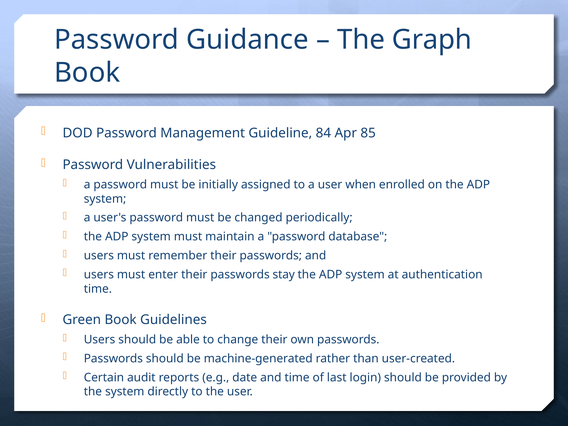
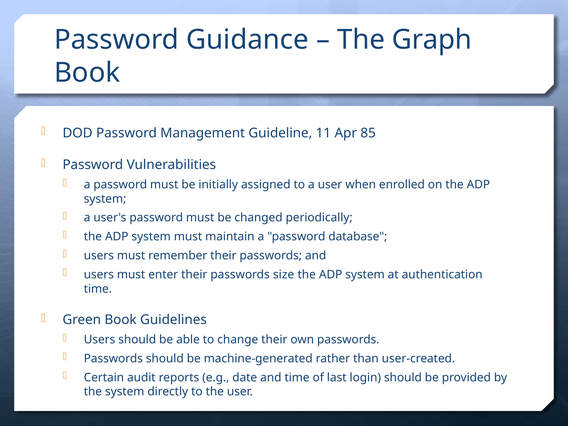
84: 84 -> 11
stay: stay -> size
